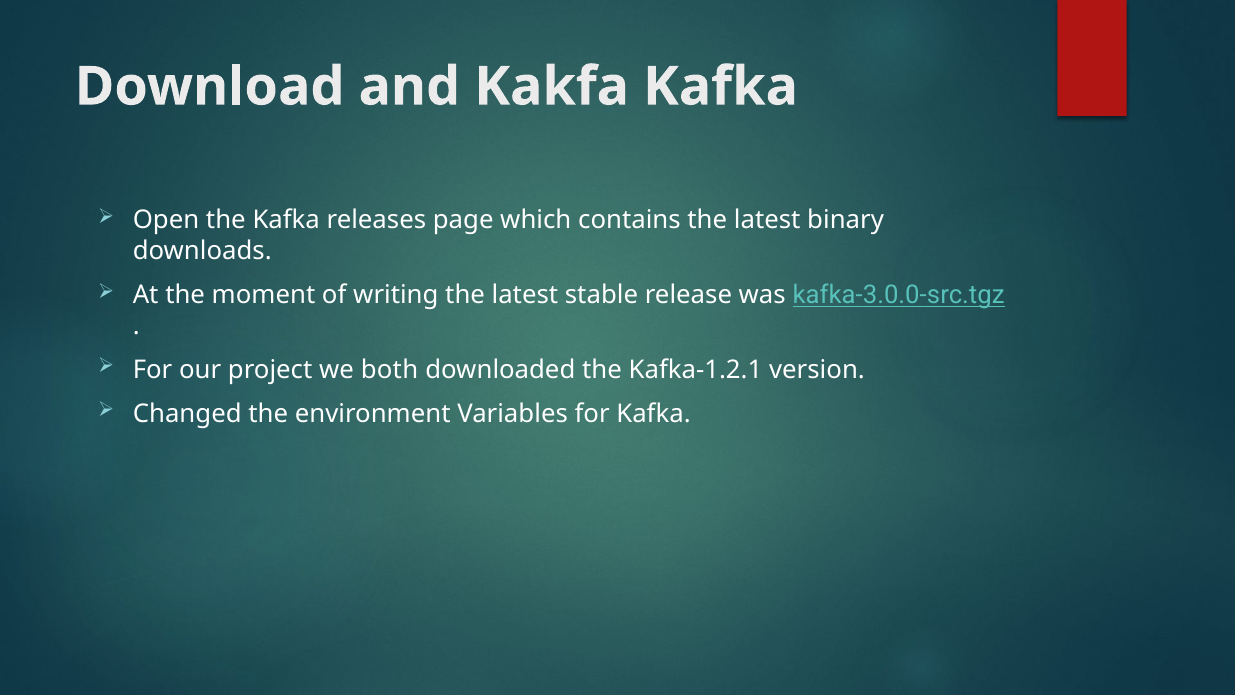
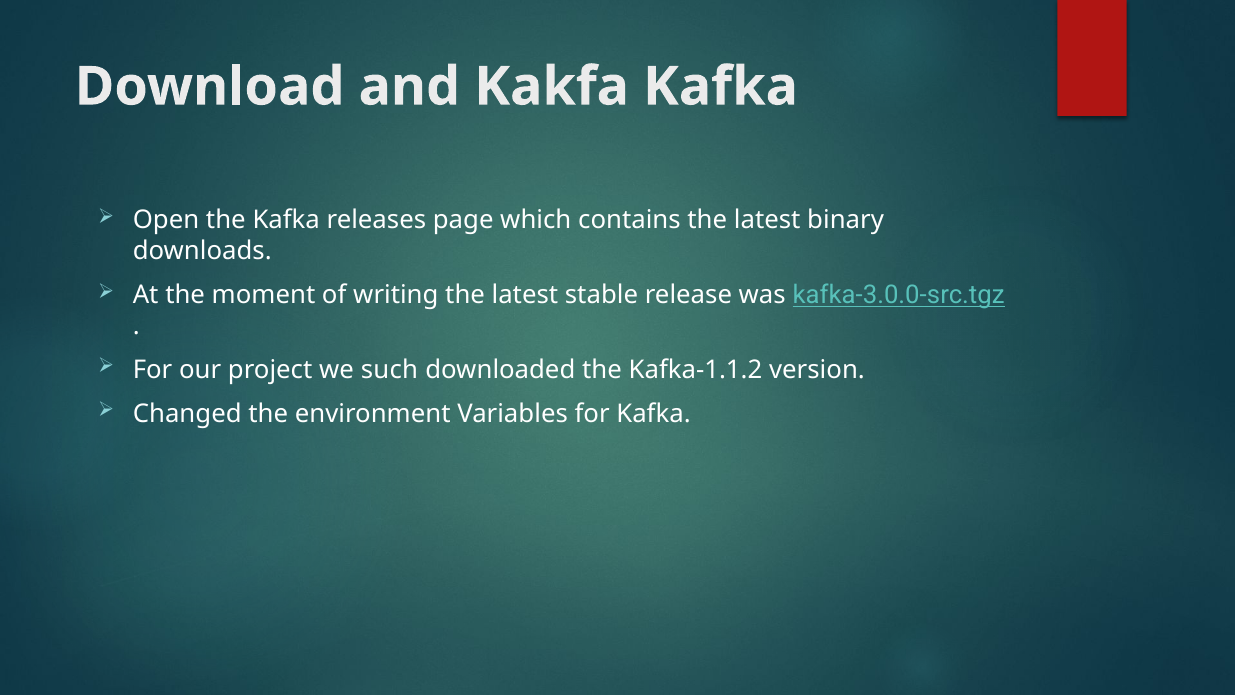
both: both -> such
Kafka-1.2.1: Kafka-1.2.1 -> Kafka-1.1.2
